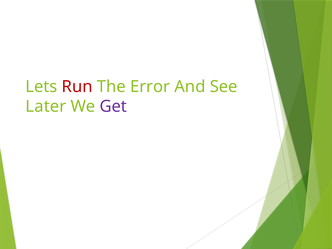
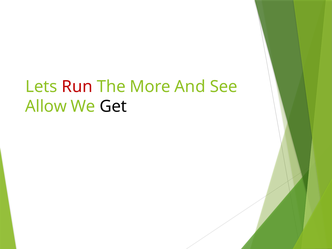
Error: Error -> More
Later: Later -> Allow
Get colour: purple -> black
